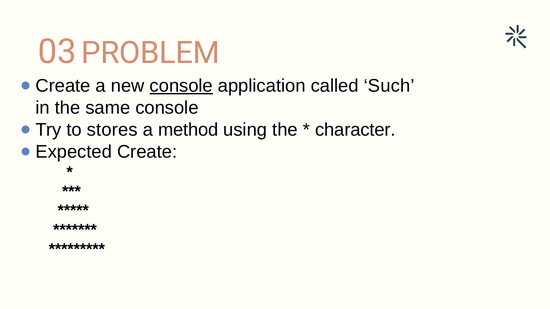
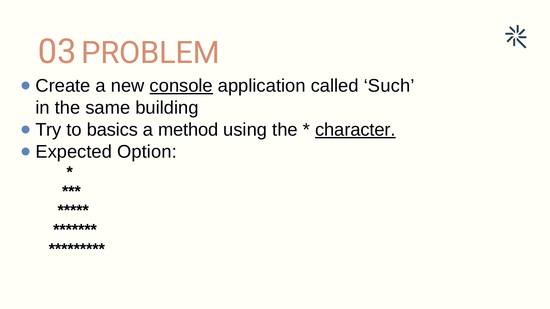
same console: console -> building
stores: stores -> basics
character underline: none -> present
Create: Create -> Option
